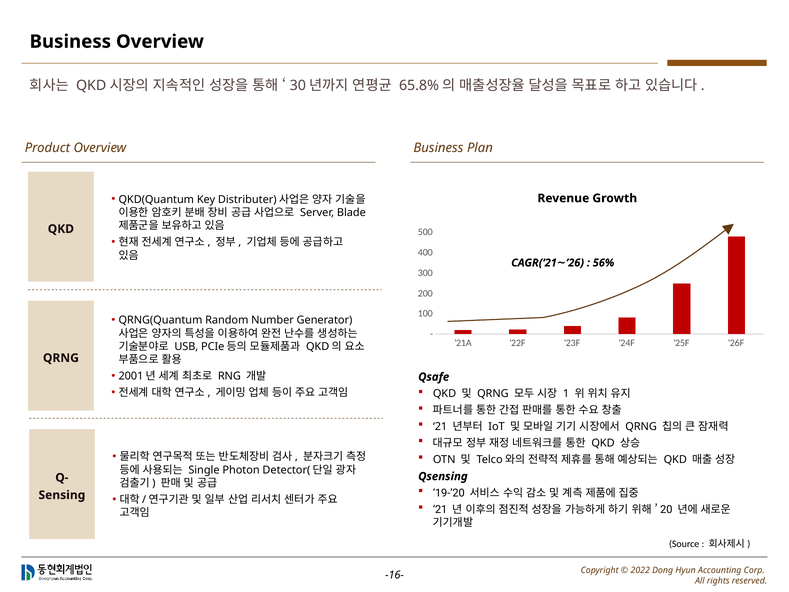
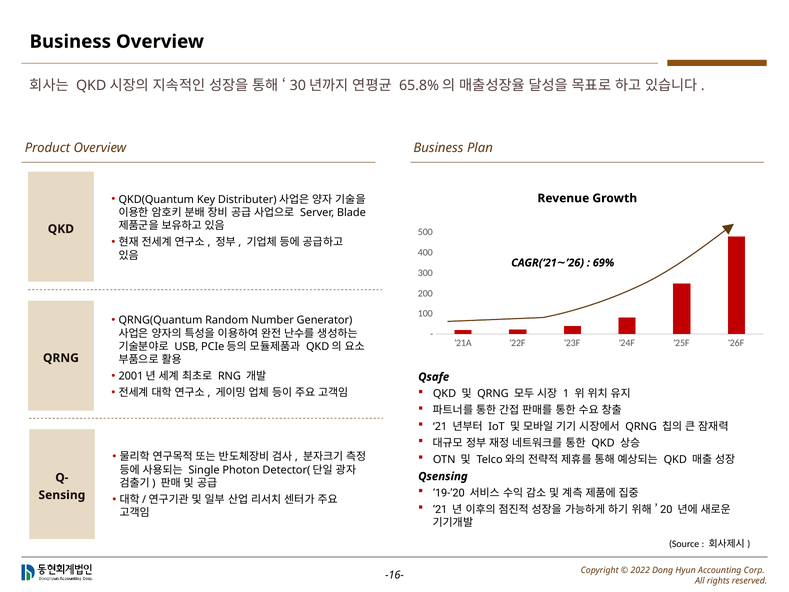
56%: 56% -> 69%
